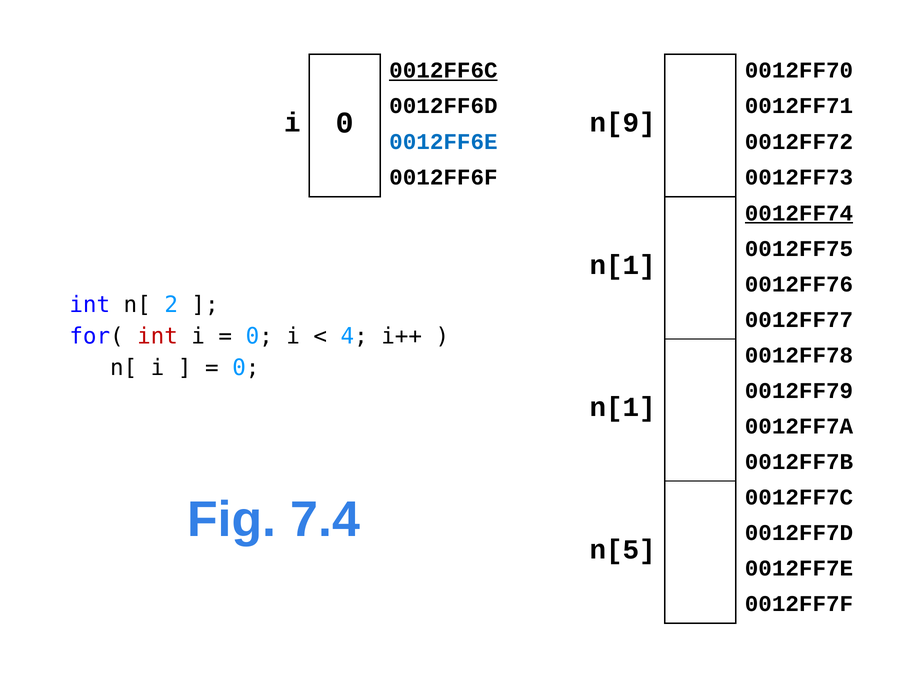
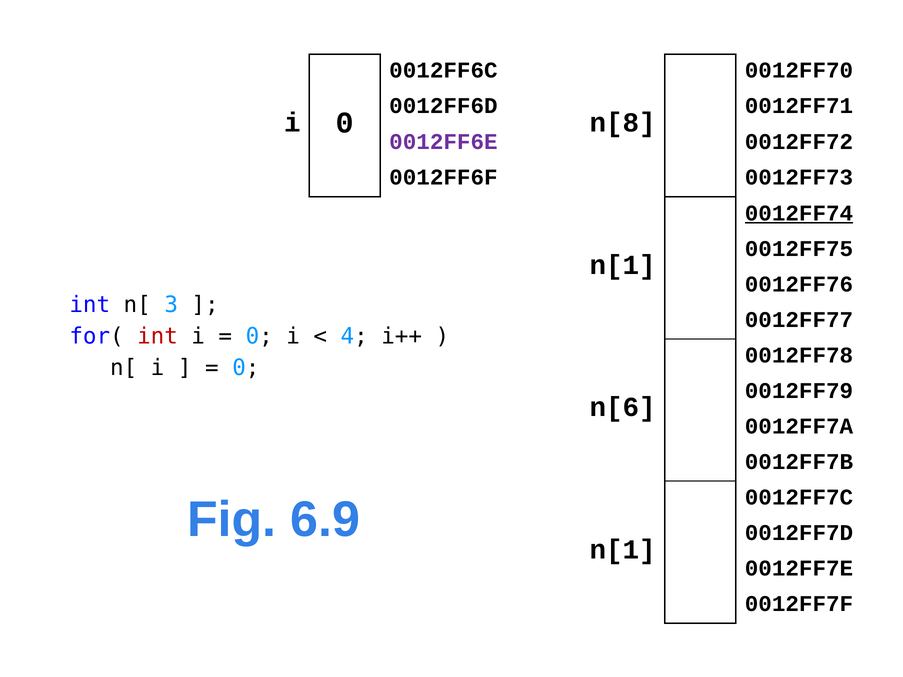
0012FF6C underline: present -> none
n[9: n[9 -> n[8
0012FF6E colour: blue -> purple
2: 2 -> 3
n[1 at (623, 407): n[1 -> n[6
7.4: 7.4 -> 6.9
n[5 at (623, 550): n[5 -> n[1
